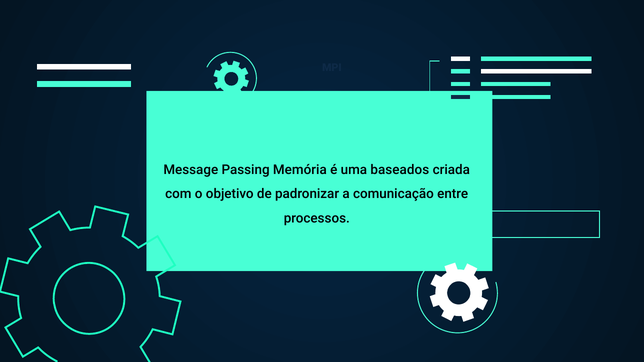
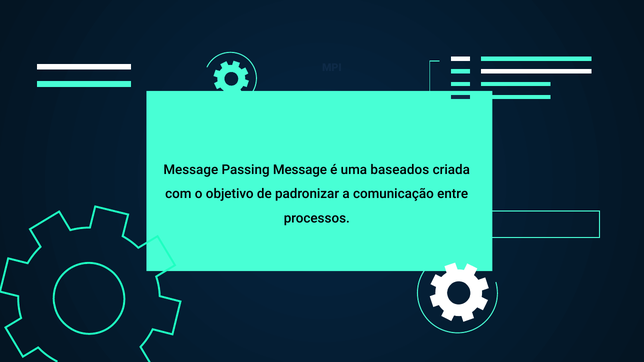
Passing Memória: Memória -> Message
